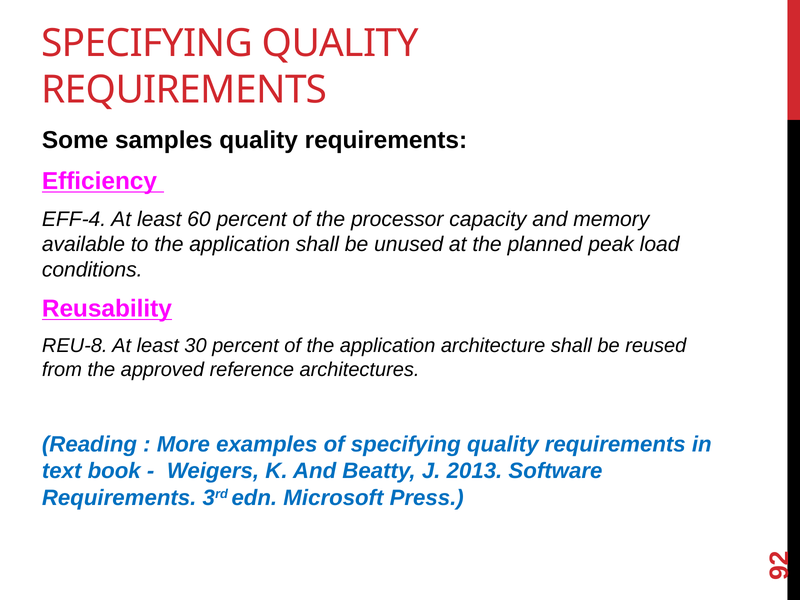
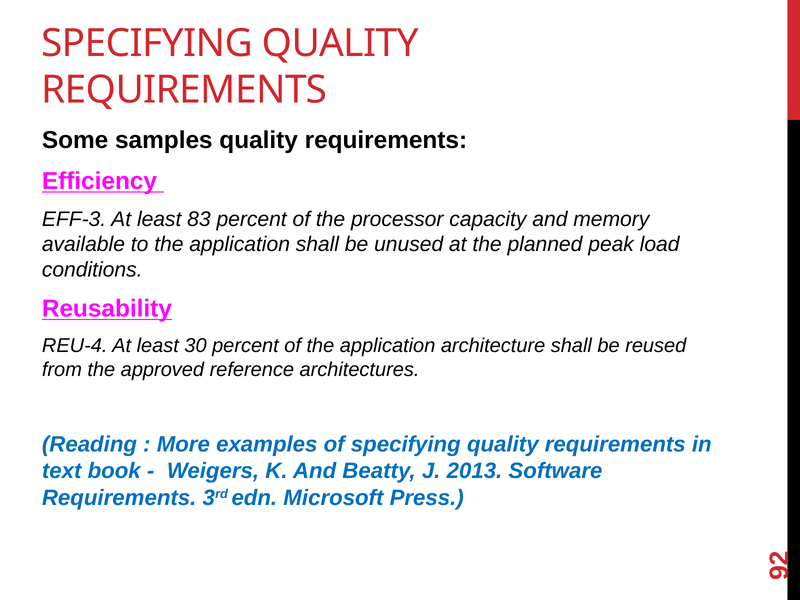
EFF-4: EFF-4 -> EFF-3
60: 60 -> 83
REU-8: REU-8 -> REU-4
